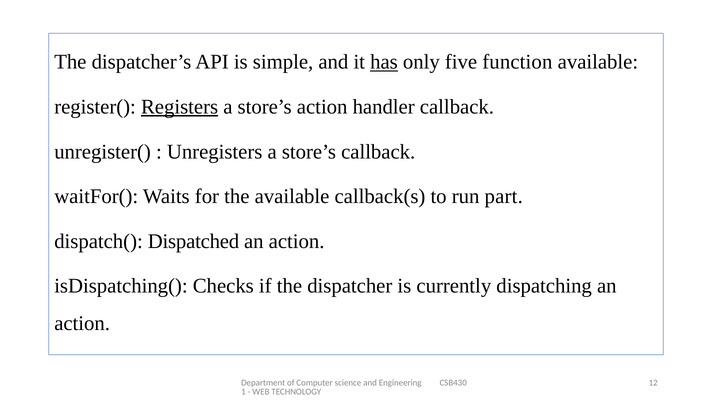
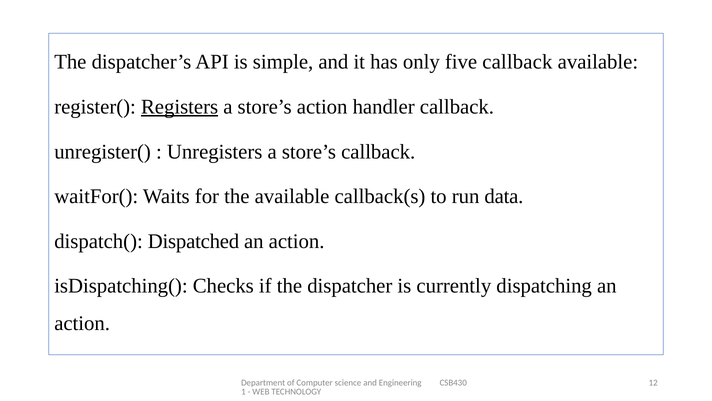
has underline: present -> none
five function: function -> callback
part: part -> data
